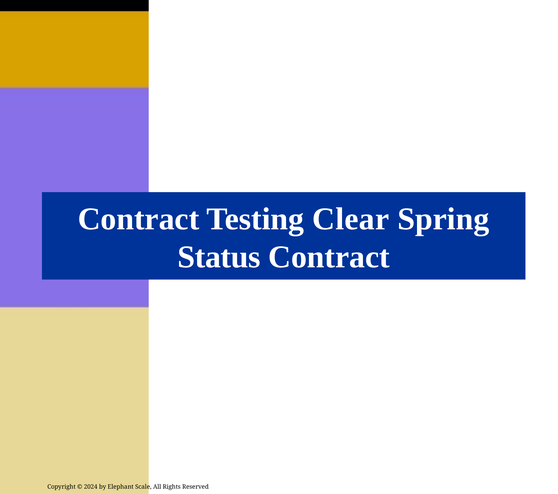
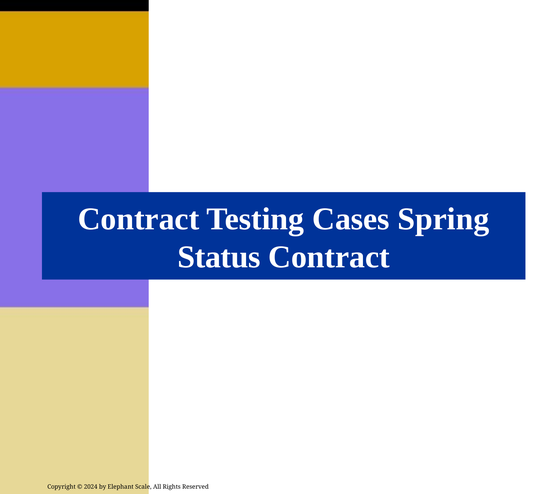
Clear: Clear -> Cases
